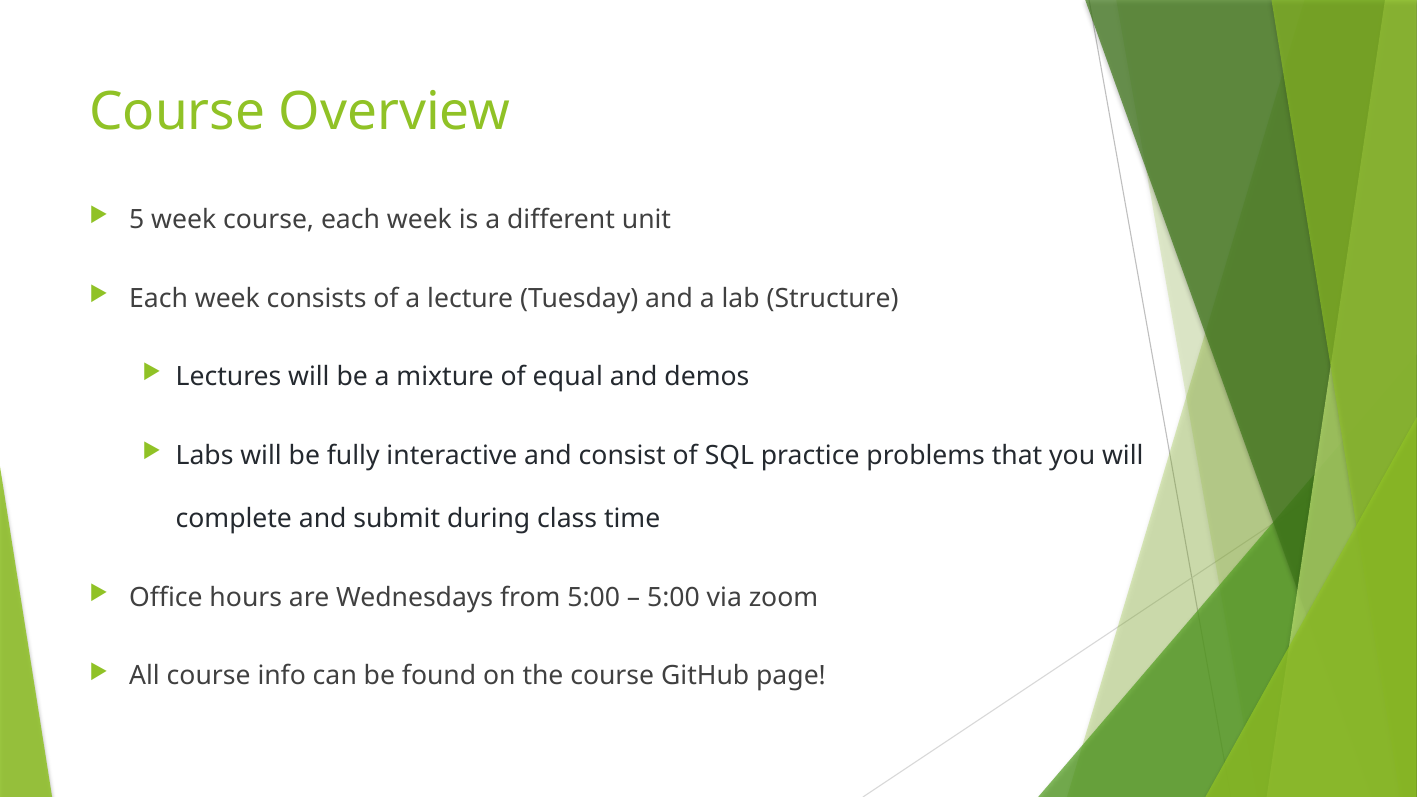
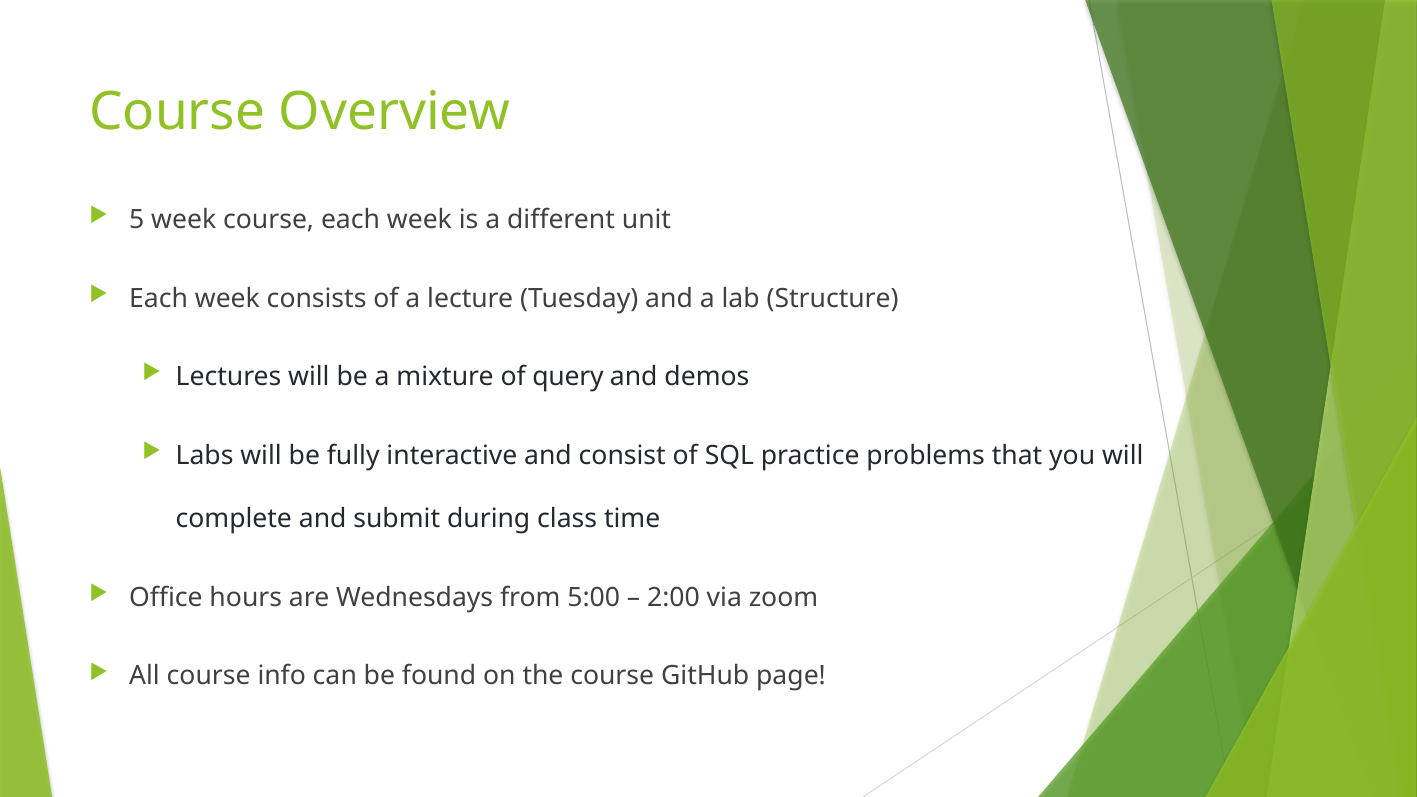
equal: equal -> query
5:00 at (673, 598): 5:00 -> 2:00
